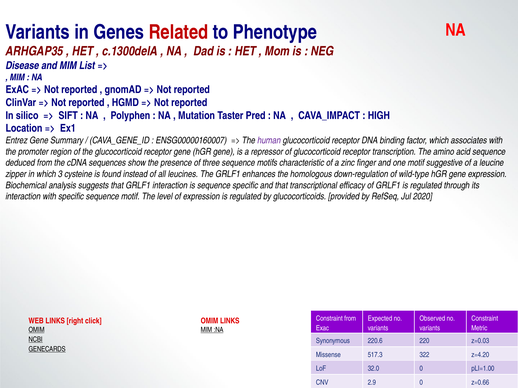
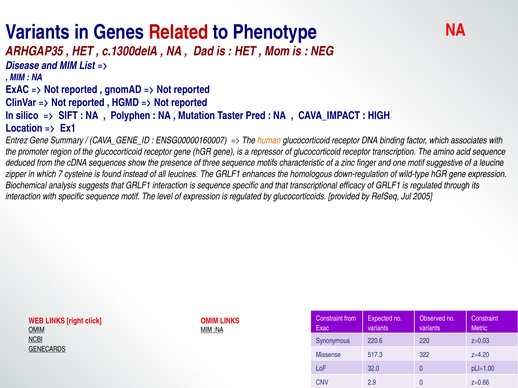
human colour: purple -> orange
3: 3 -> 7
2020: 2020 -> 2005
